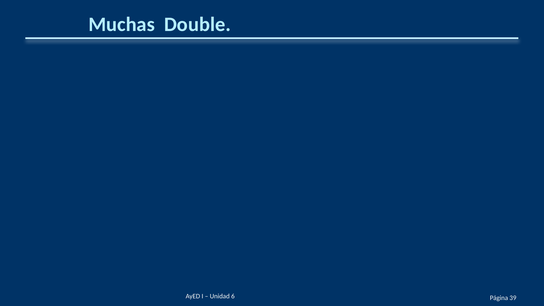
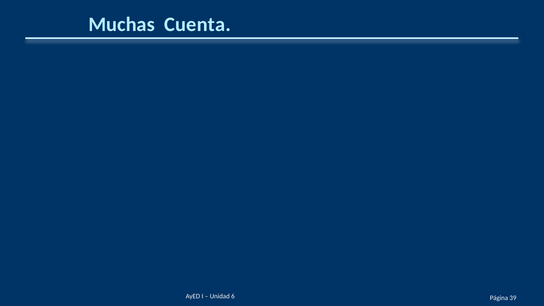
Double: Double -> Cuenta
